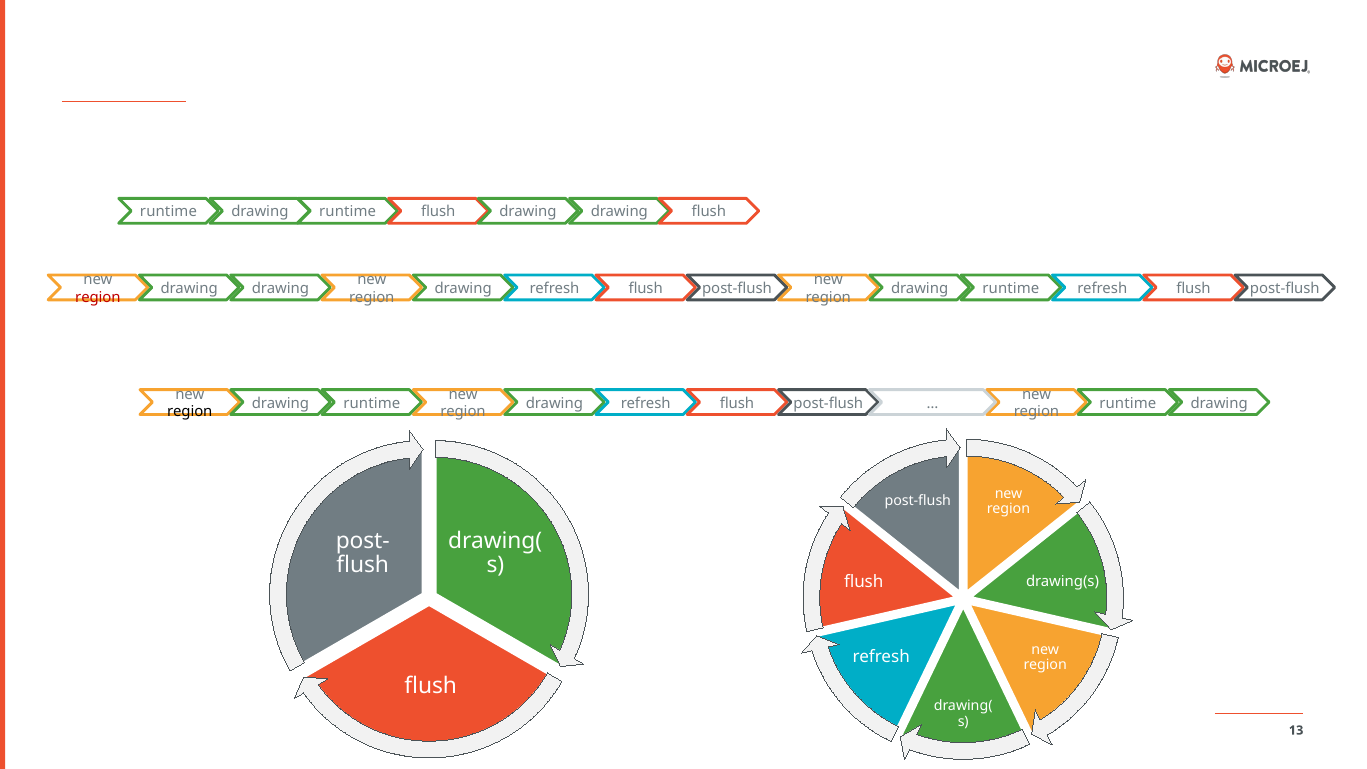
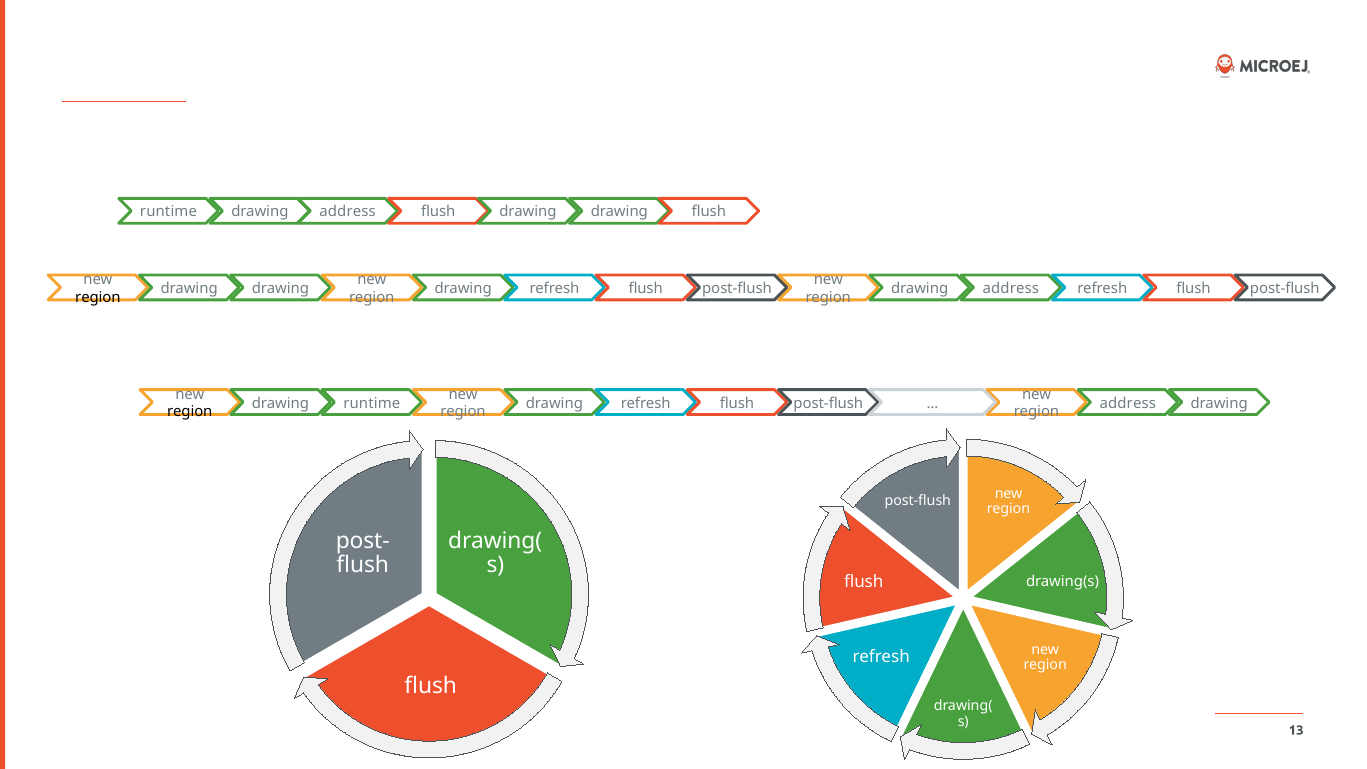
runtime at (348, 212): runtime -> address
runtime at (1011, 288): runtime -> address
region at (98, 297) colour: red -> black
runtime at (1128, 403): runtime -> address
